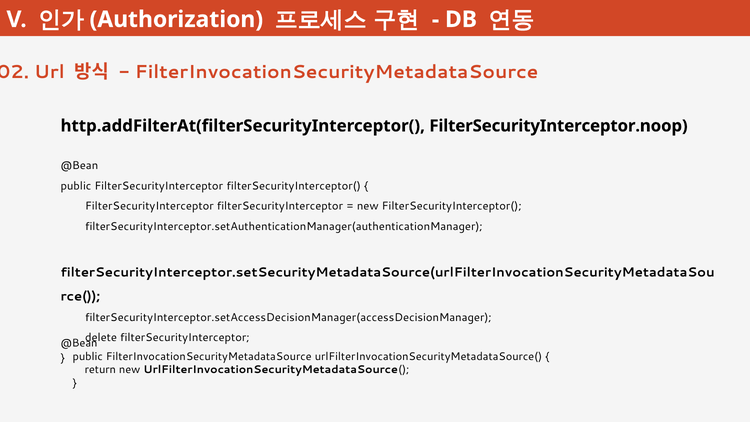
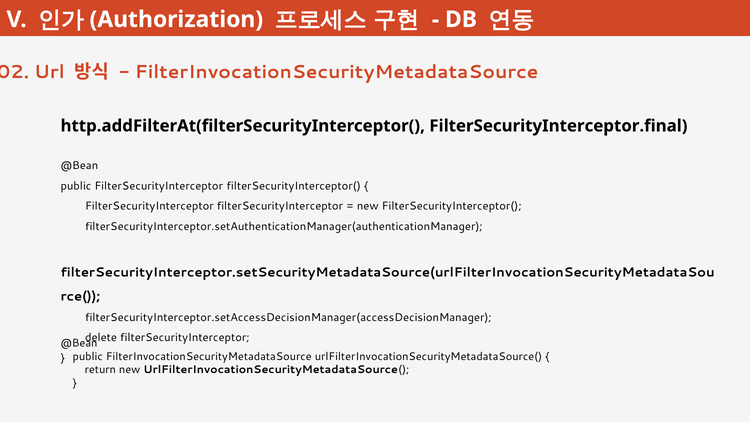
FilterSecurityInterceptor.noop: FilterSecurityInterceptor.noop -> FilterSecurityInterceptor.final
